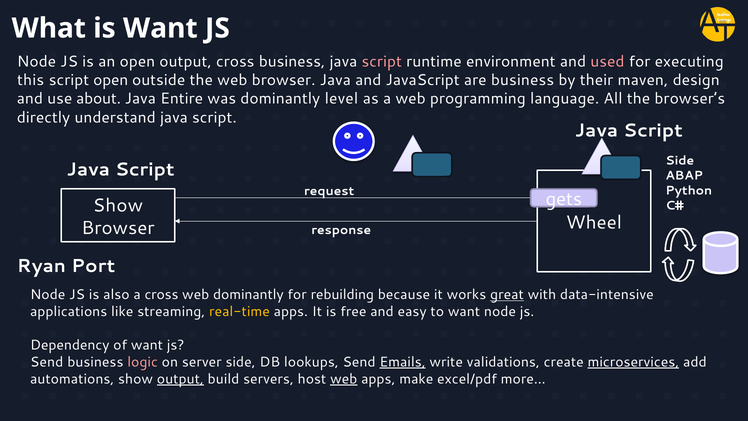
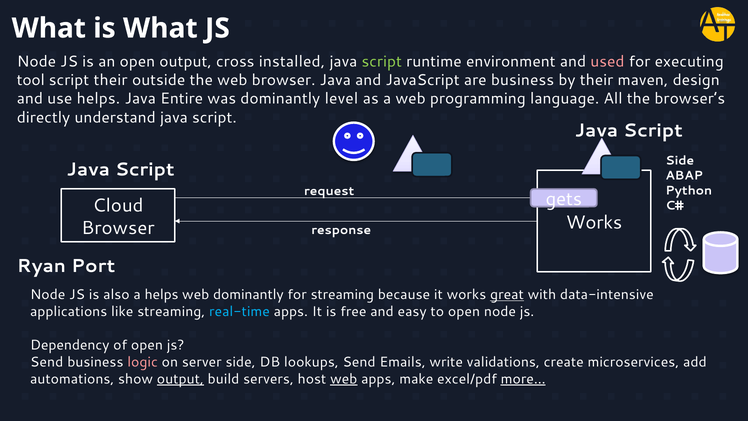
is Want: Want -> What
cross business: business -> installed
script at (382, 61) colour: pink -> light green
this: this -> tool
script open: open -> their
use about: about -> helps
Show at (118, 205): Show -> Cloud
Browser Wheel: Wheel -> Works
a cross: cross -> helps
for rebuilding: rebuilding -> streaming
real-time colour: yellow -> light blue
to want: want -> open
of want: want -> open
Emails underline: present -> none
microservices underline: present -> none
more… underline: none -> present
